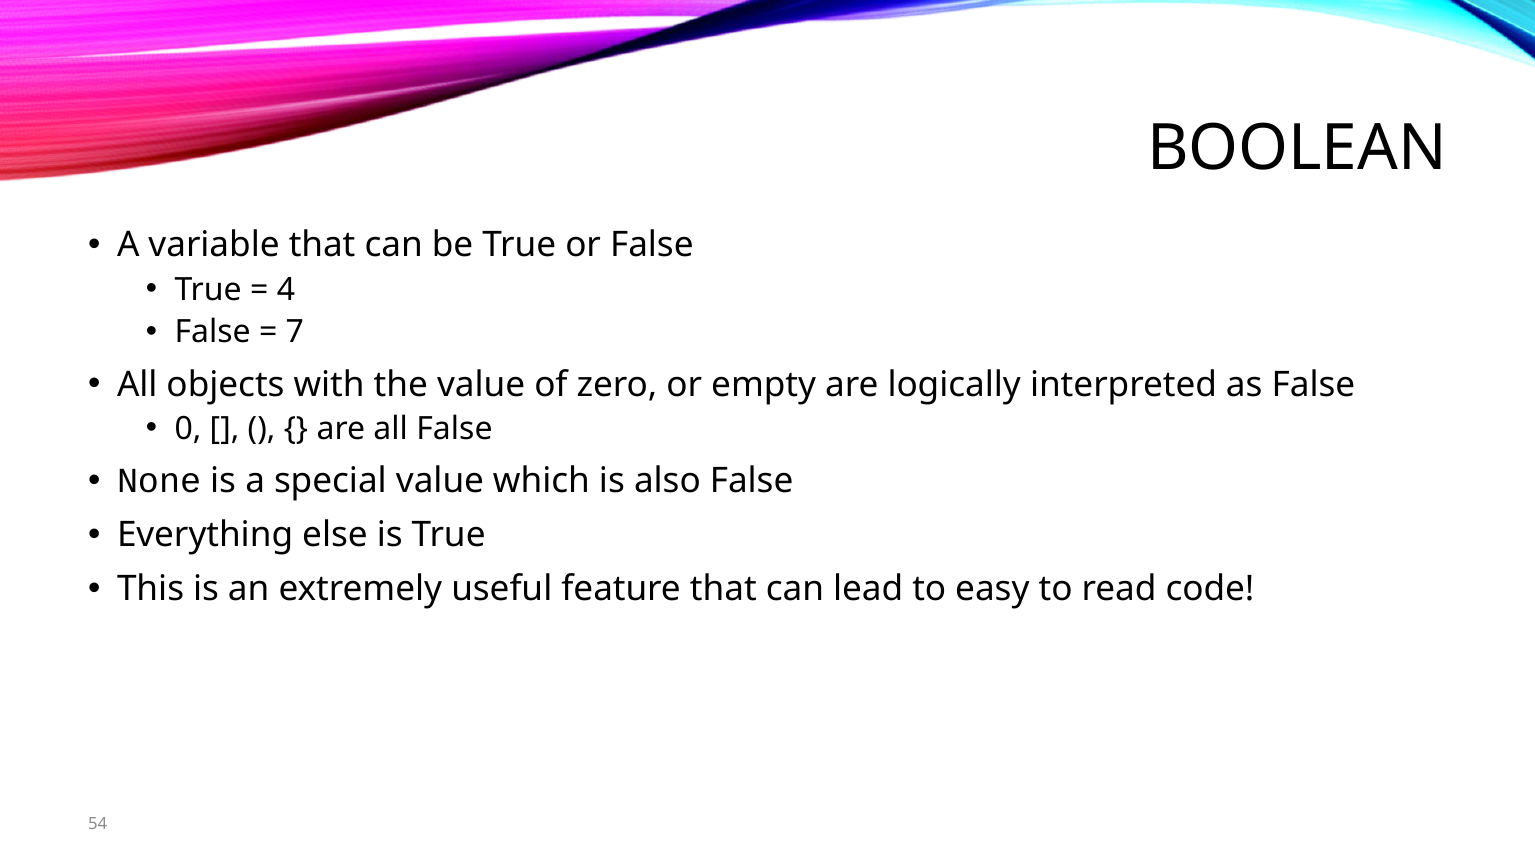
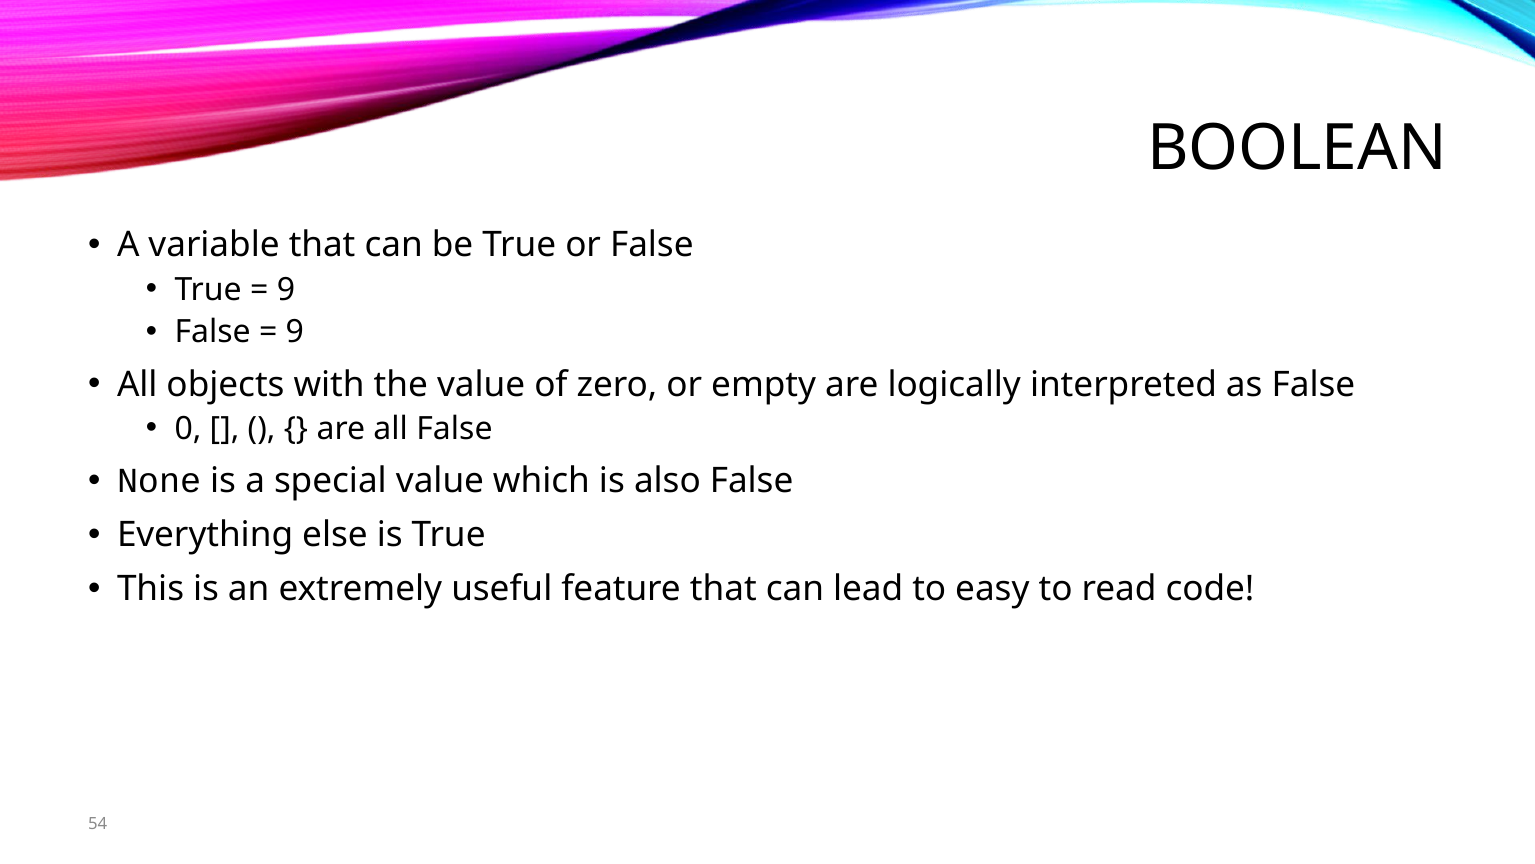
4 at (286, 289): 4 -> 9
7 at (295, 332): 7 -> 9
